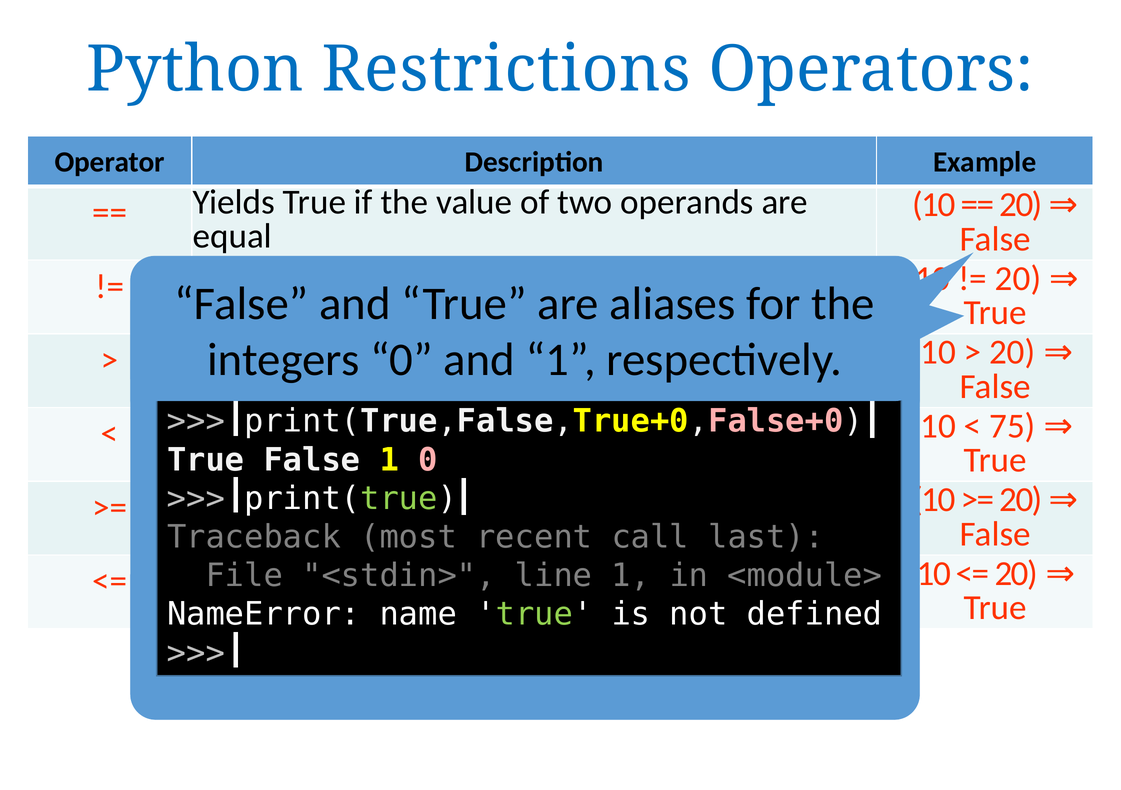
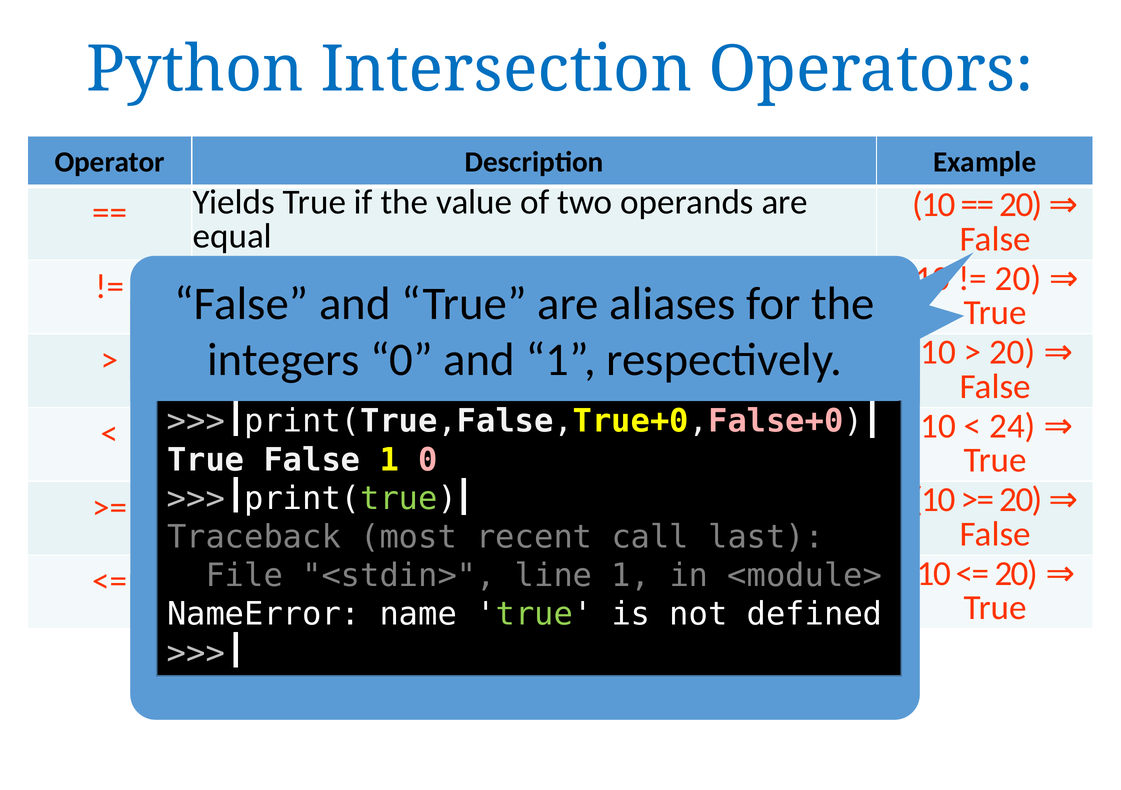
Restrictions: Restrictions -> Intersection
75: 75 -> 24
